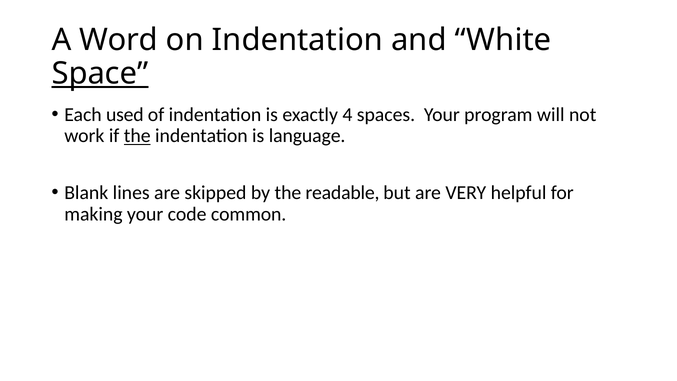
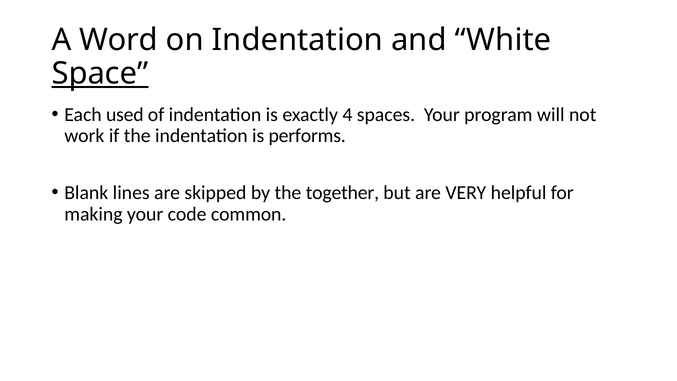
the at (137, 136) underline: present -> none
language: language -> performs
readable: readable -> together
